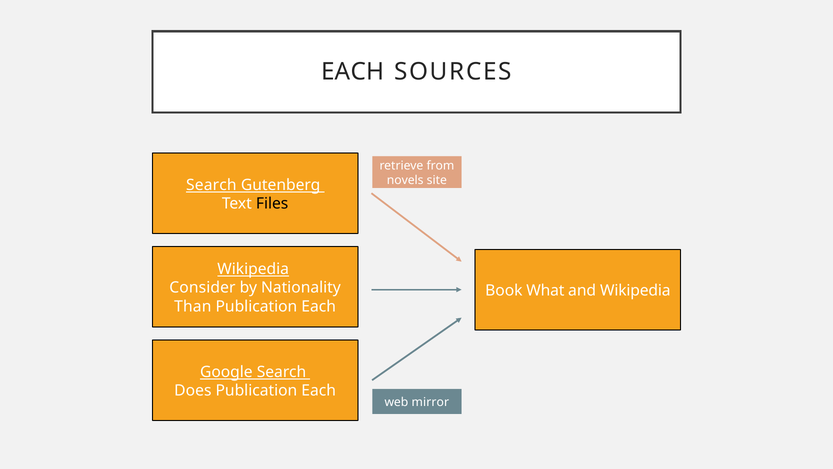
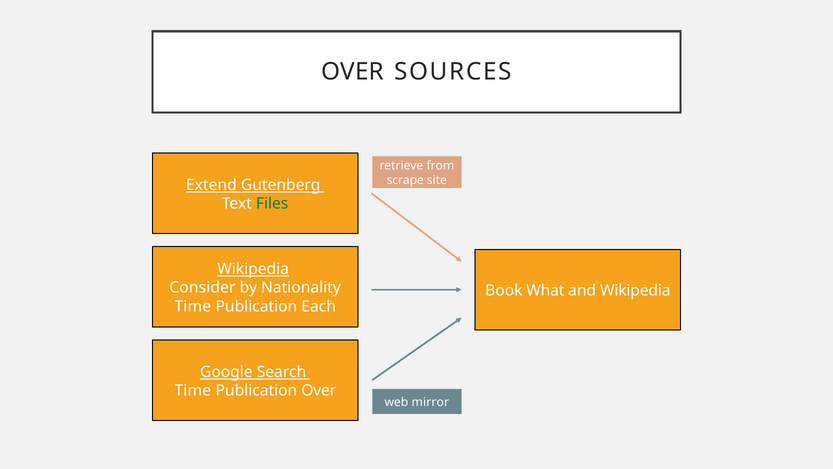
EACH at (353, 72): EACH -> OVER
novels: novels -> scrape
Search at (211, 185): Search -> Extend
Files colour: black -> green
Than at (193, 306): Than -> Time
Does at (193, 390): Does -> Time
Each at (319, 390): Each -> Over
